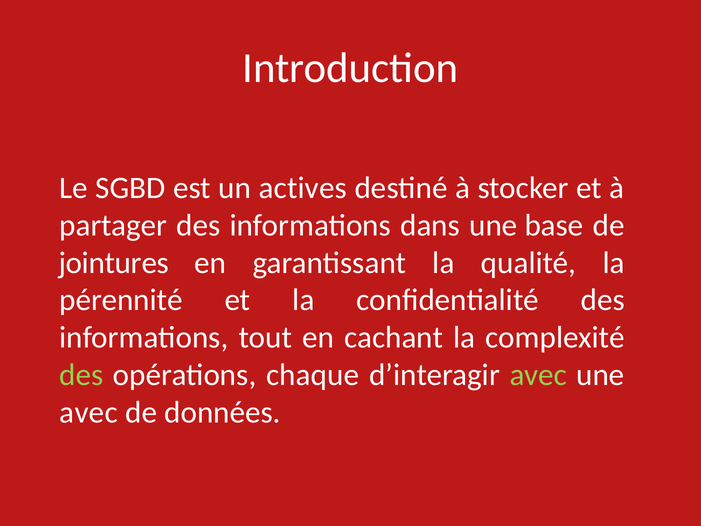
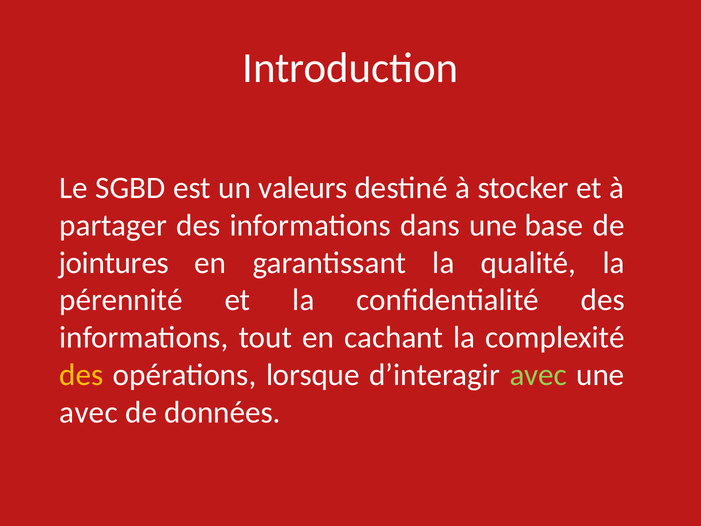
actives: actives -> valeurs
des at (81, 375) colour: light green -> yellow
chaque: chaque -> lorsque
